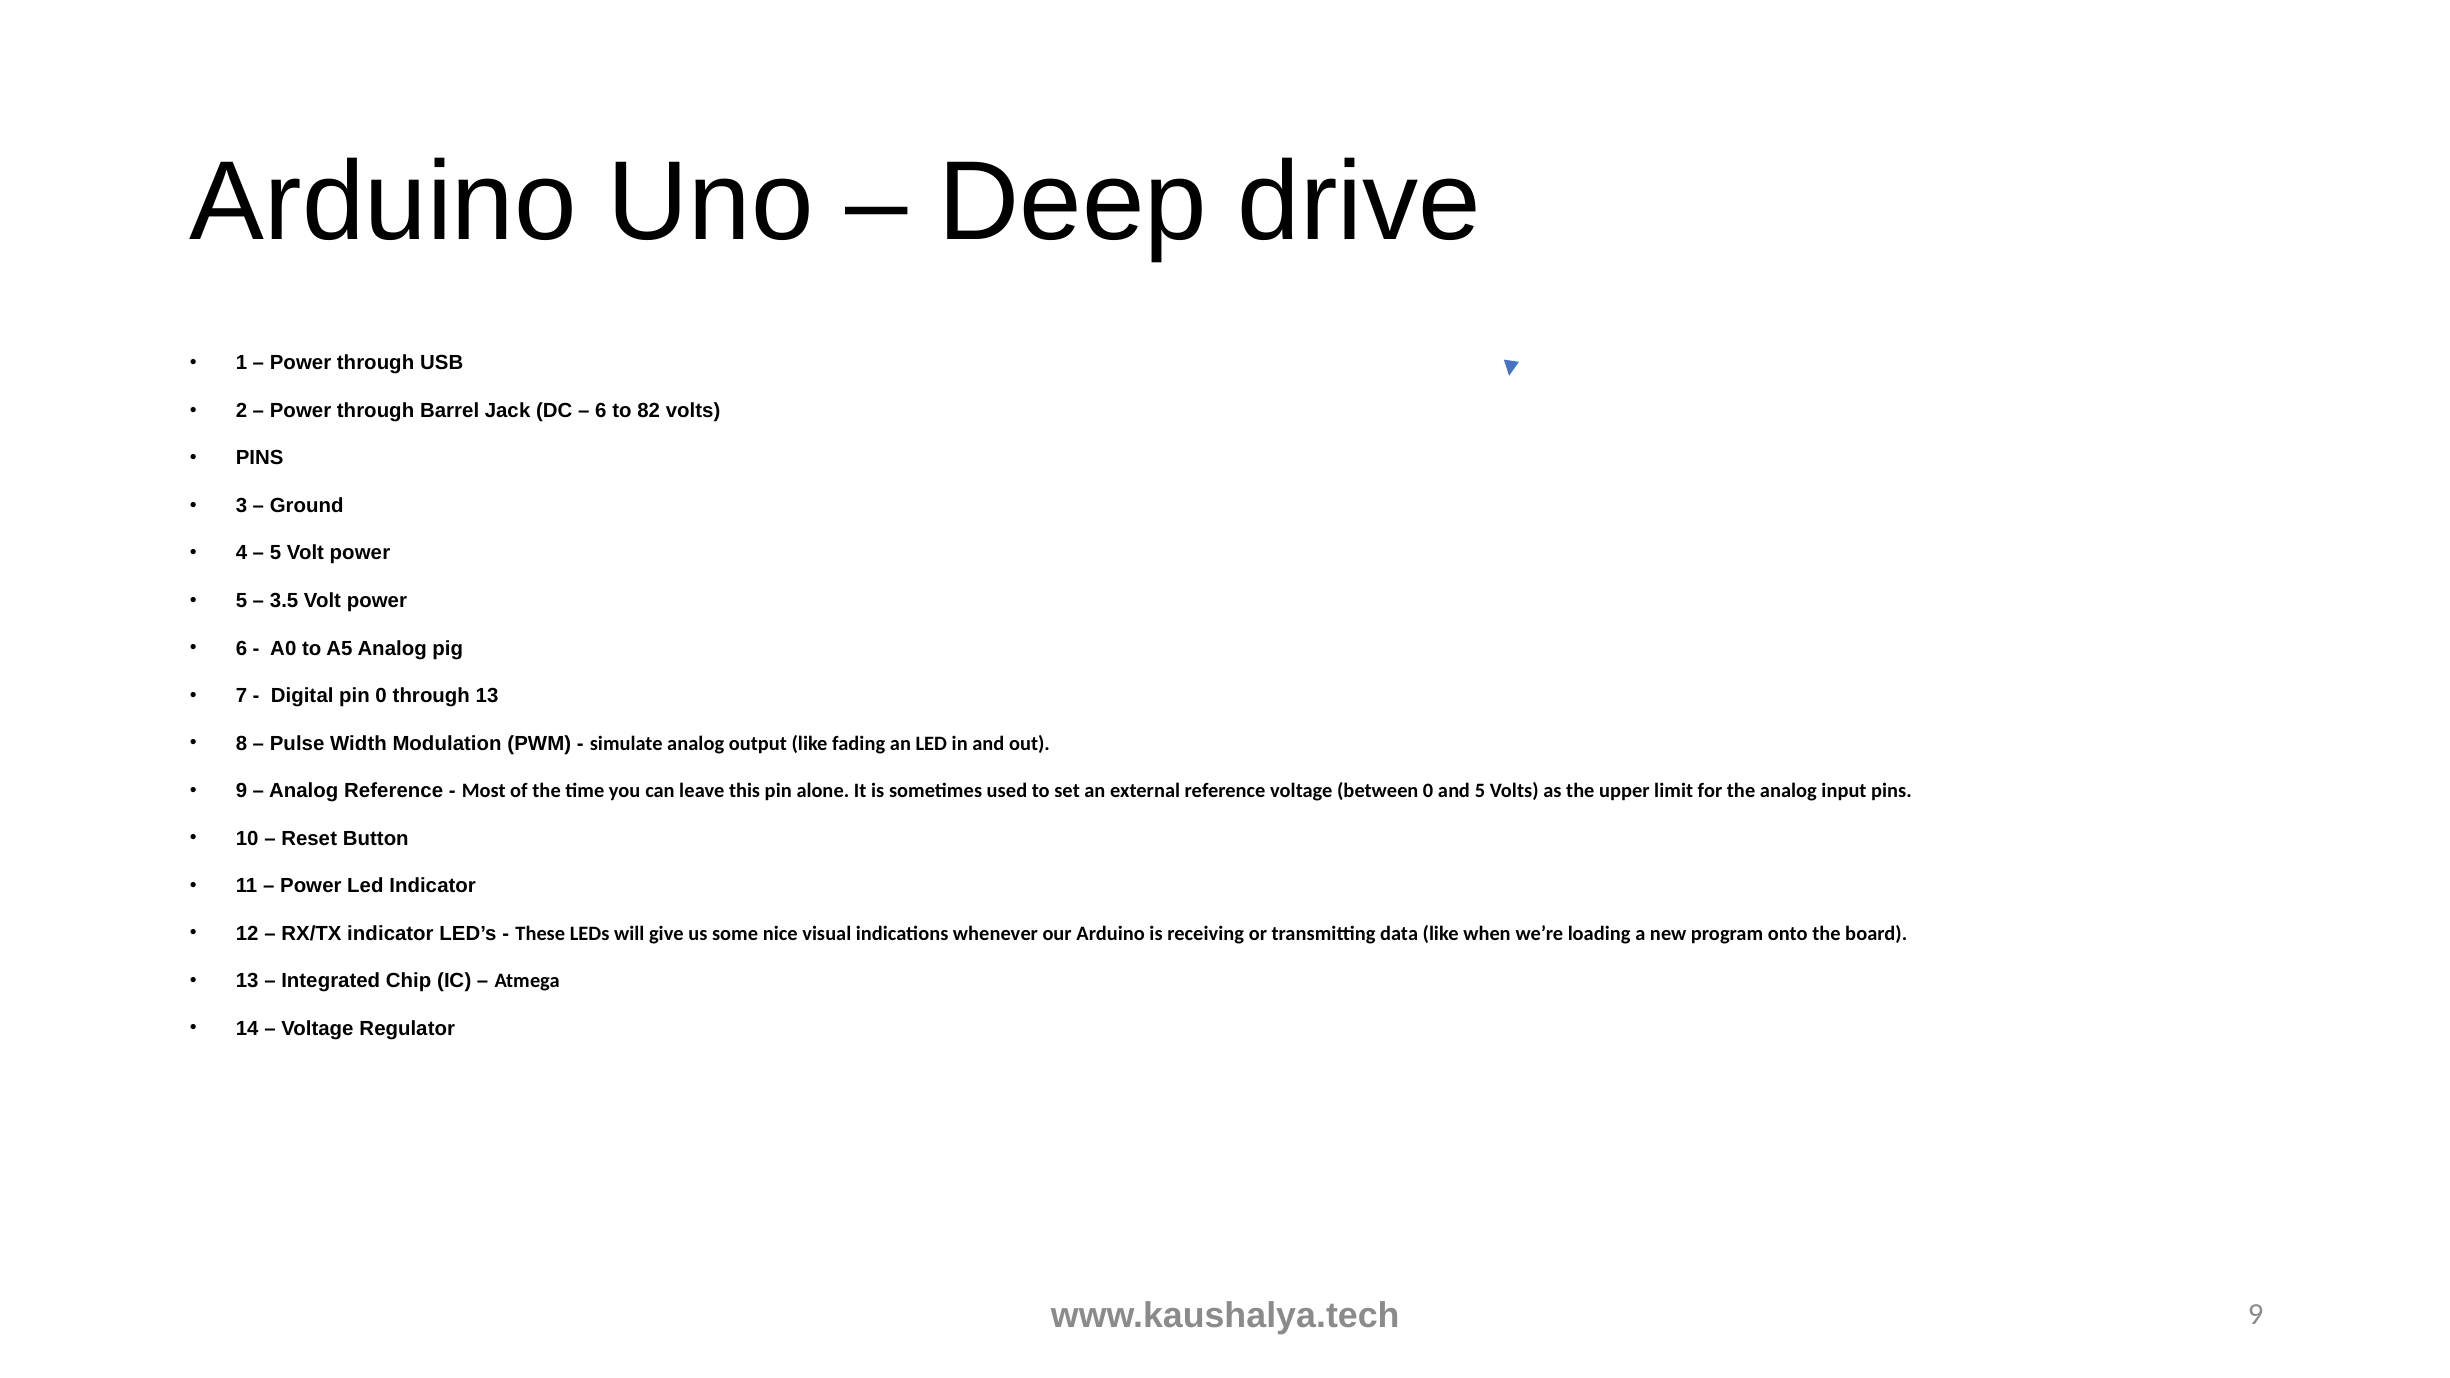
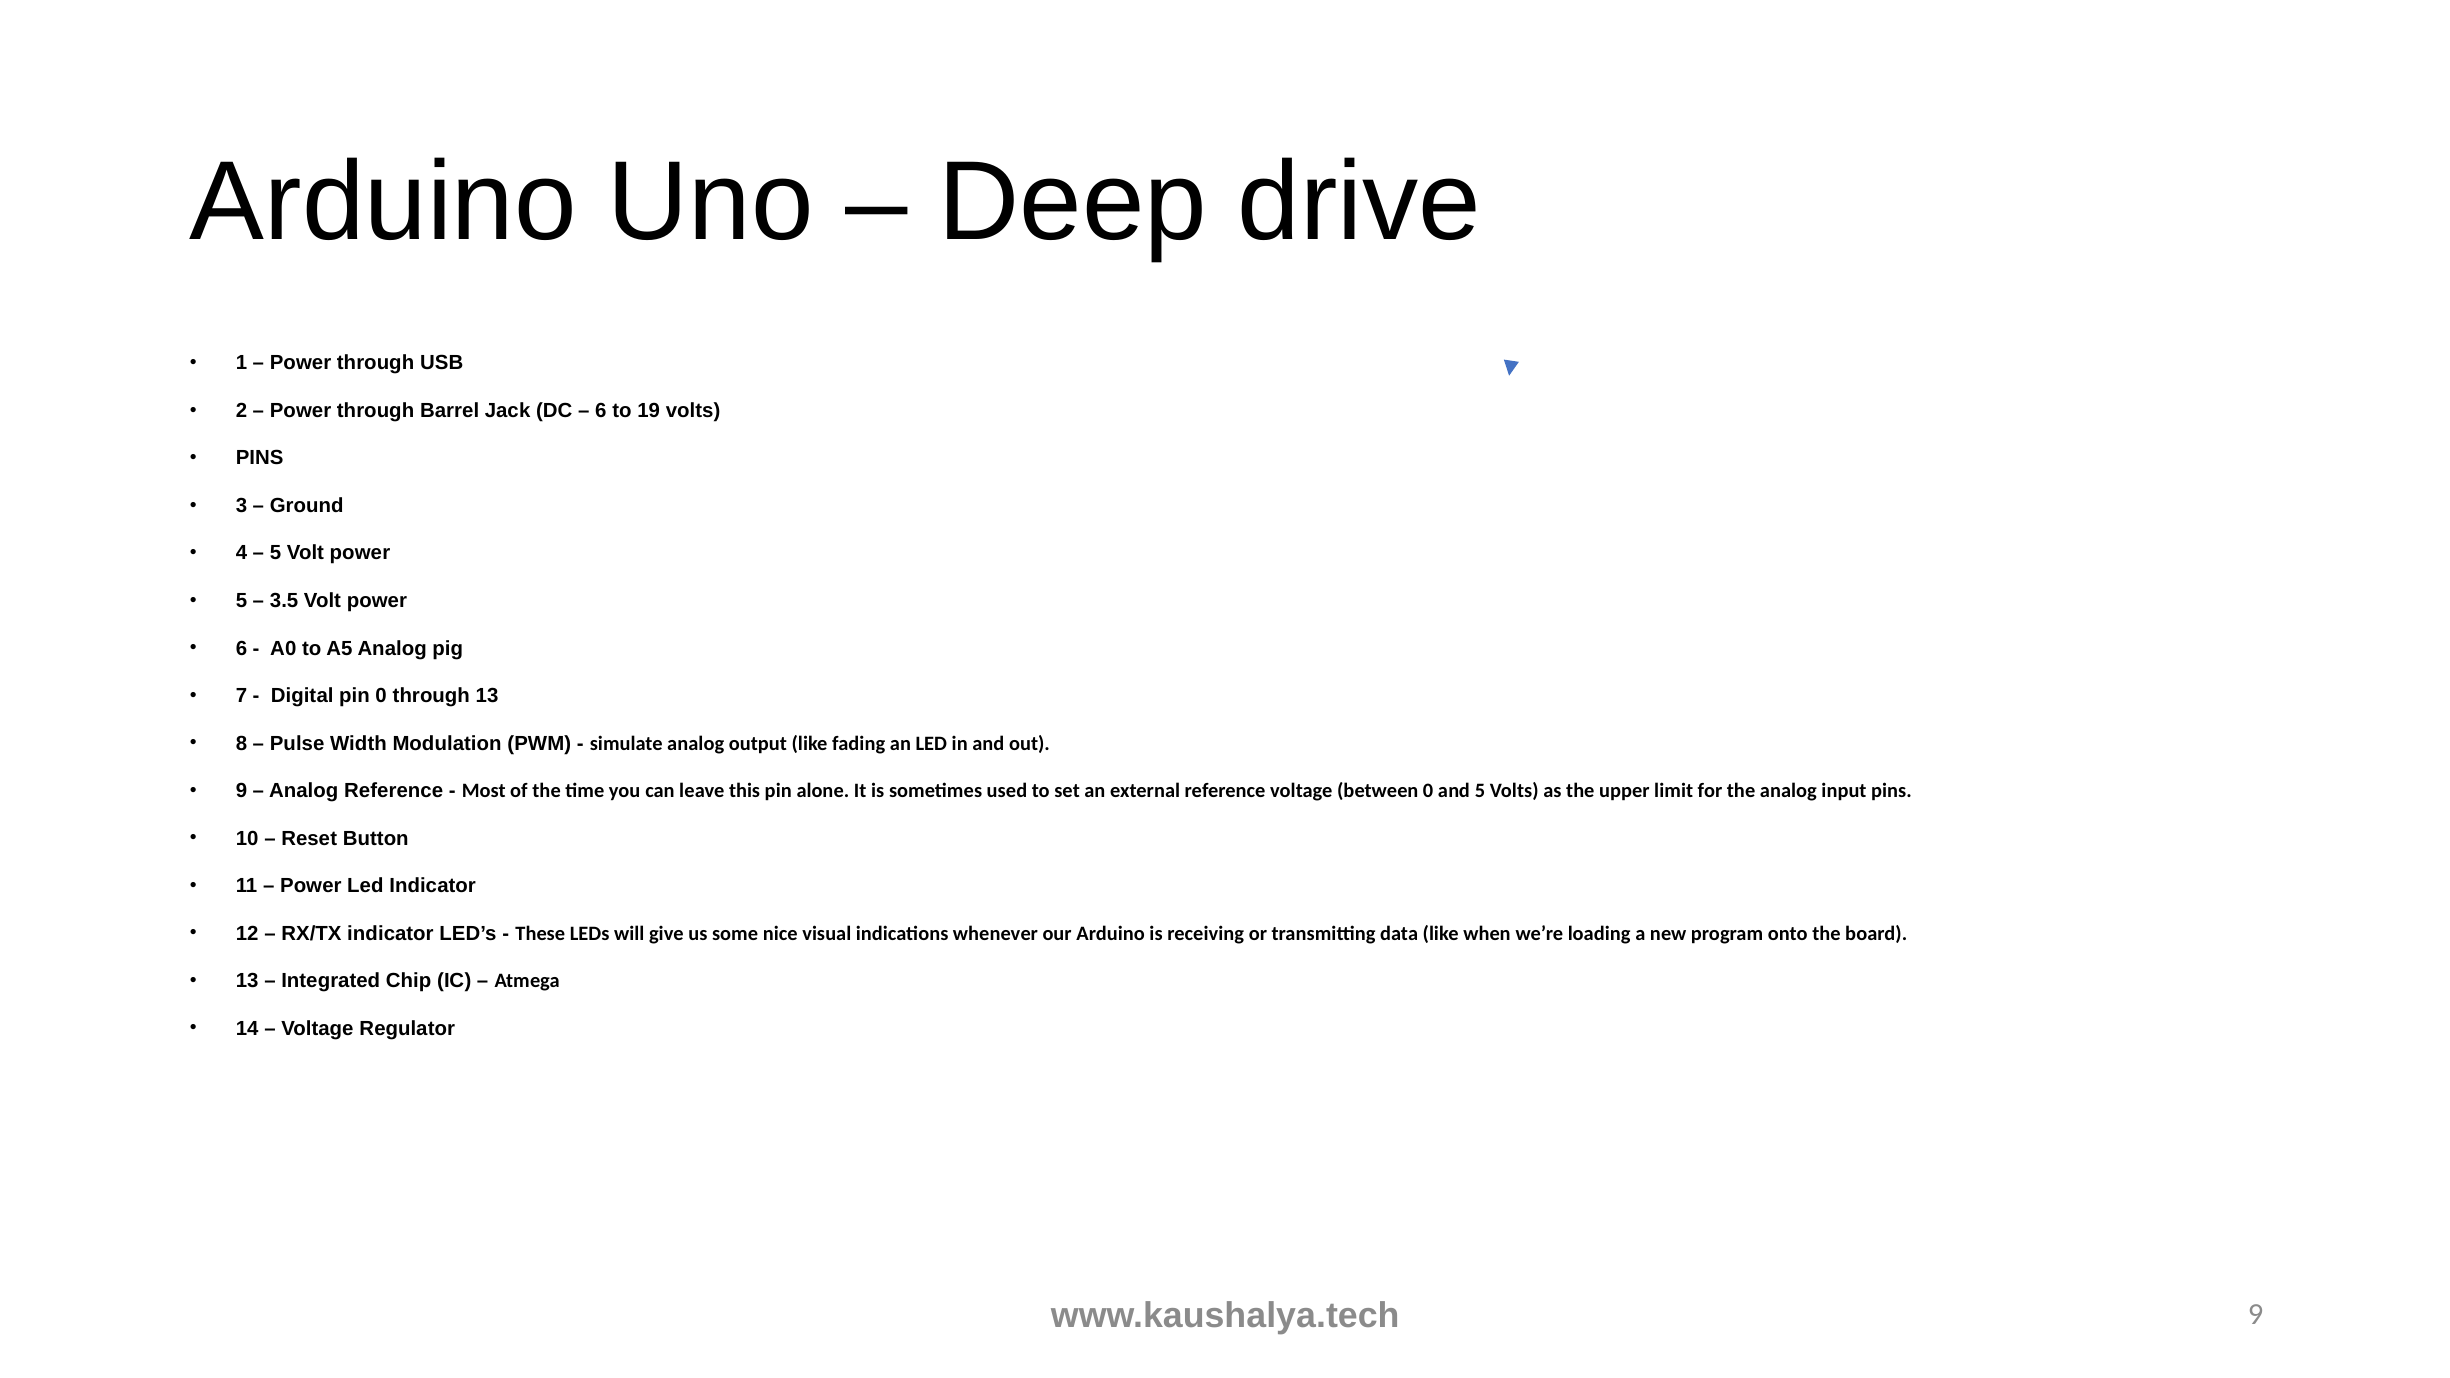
82: 82 -> 19
